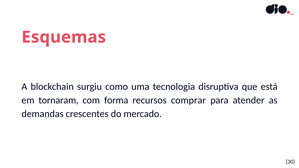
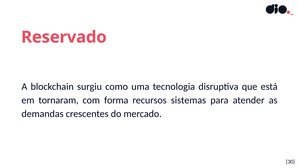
Esquemas: Esquemas -> Reservado
comprar: comprar -> sistemas
